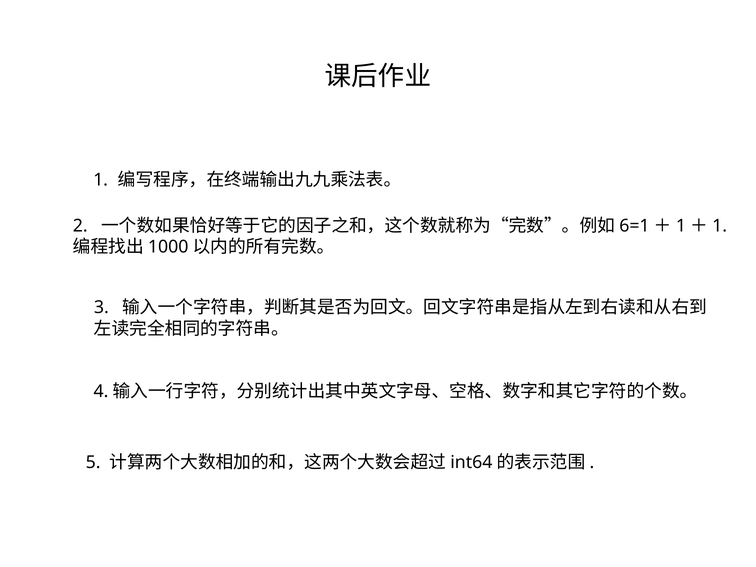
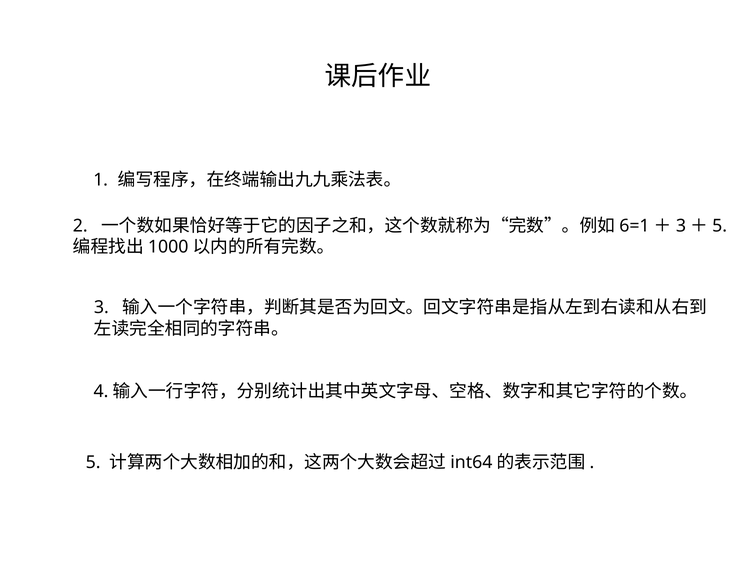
1 at (681, 226): 1 -> 3
1 at (720, 226): 1 -> 5
